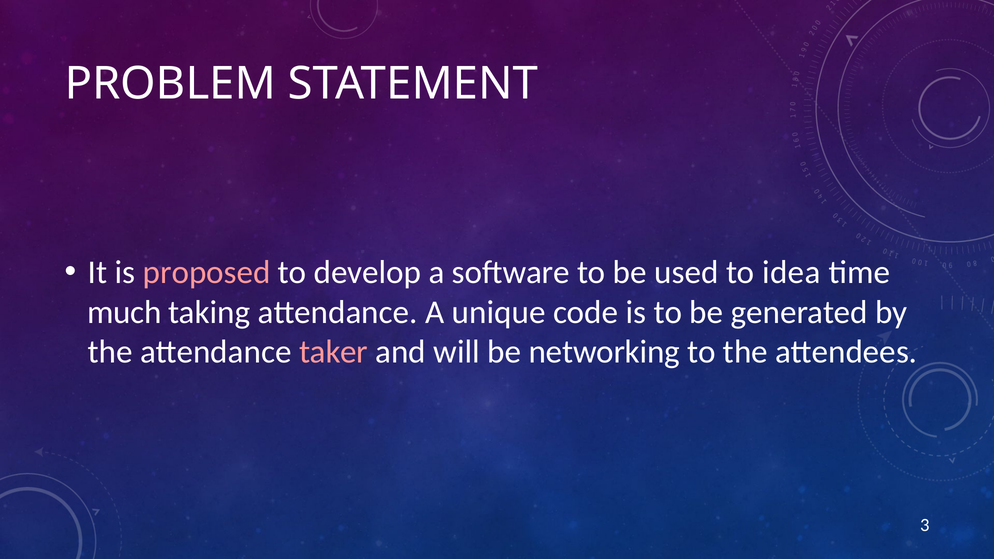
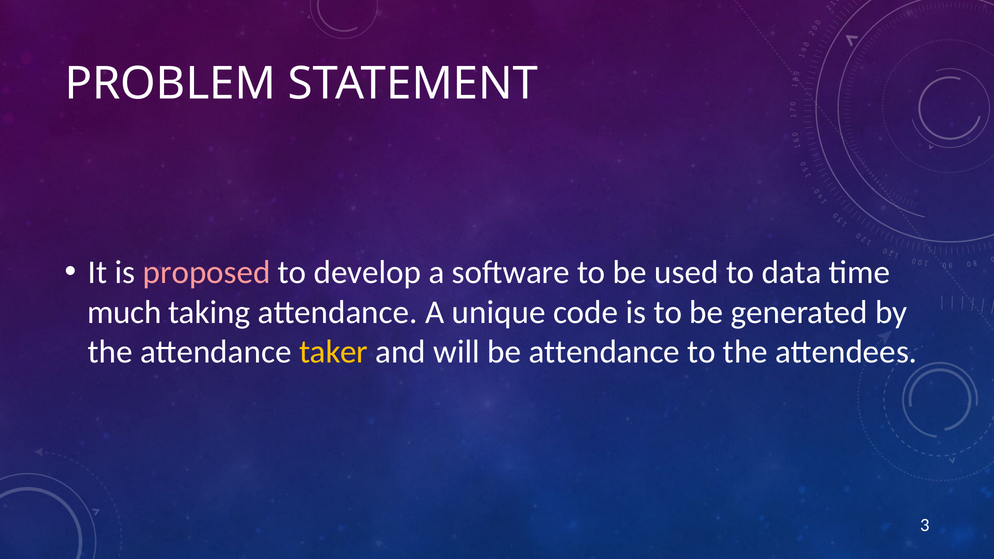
idea: idea -> data
taker colour: pink -> yellow
be networking: networking -> attendance
